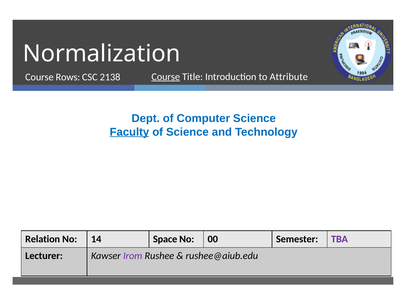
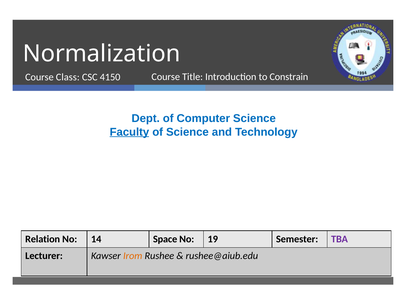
Course at (166, 77) underline: present -> none
Attribute: Attribute -> Constrain
Rows: Rows -> Class
2138: 2138 -> 4150
00: 00 -> 19
Irom colour: purple -> orange
